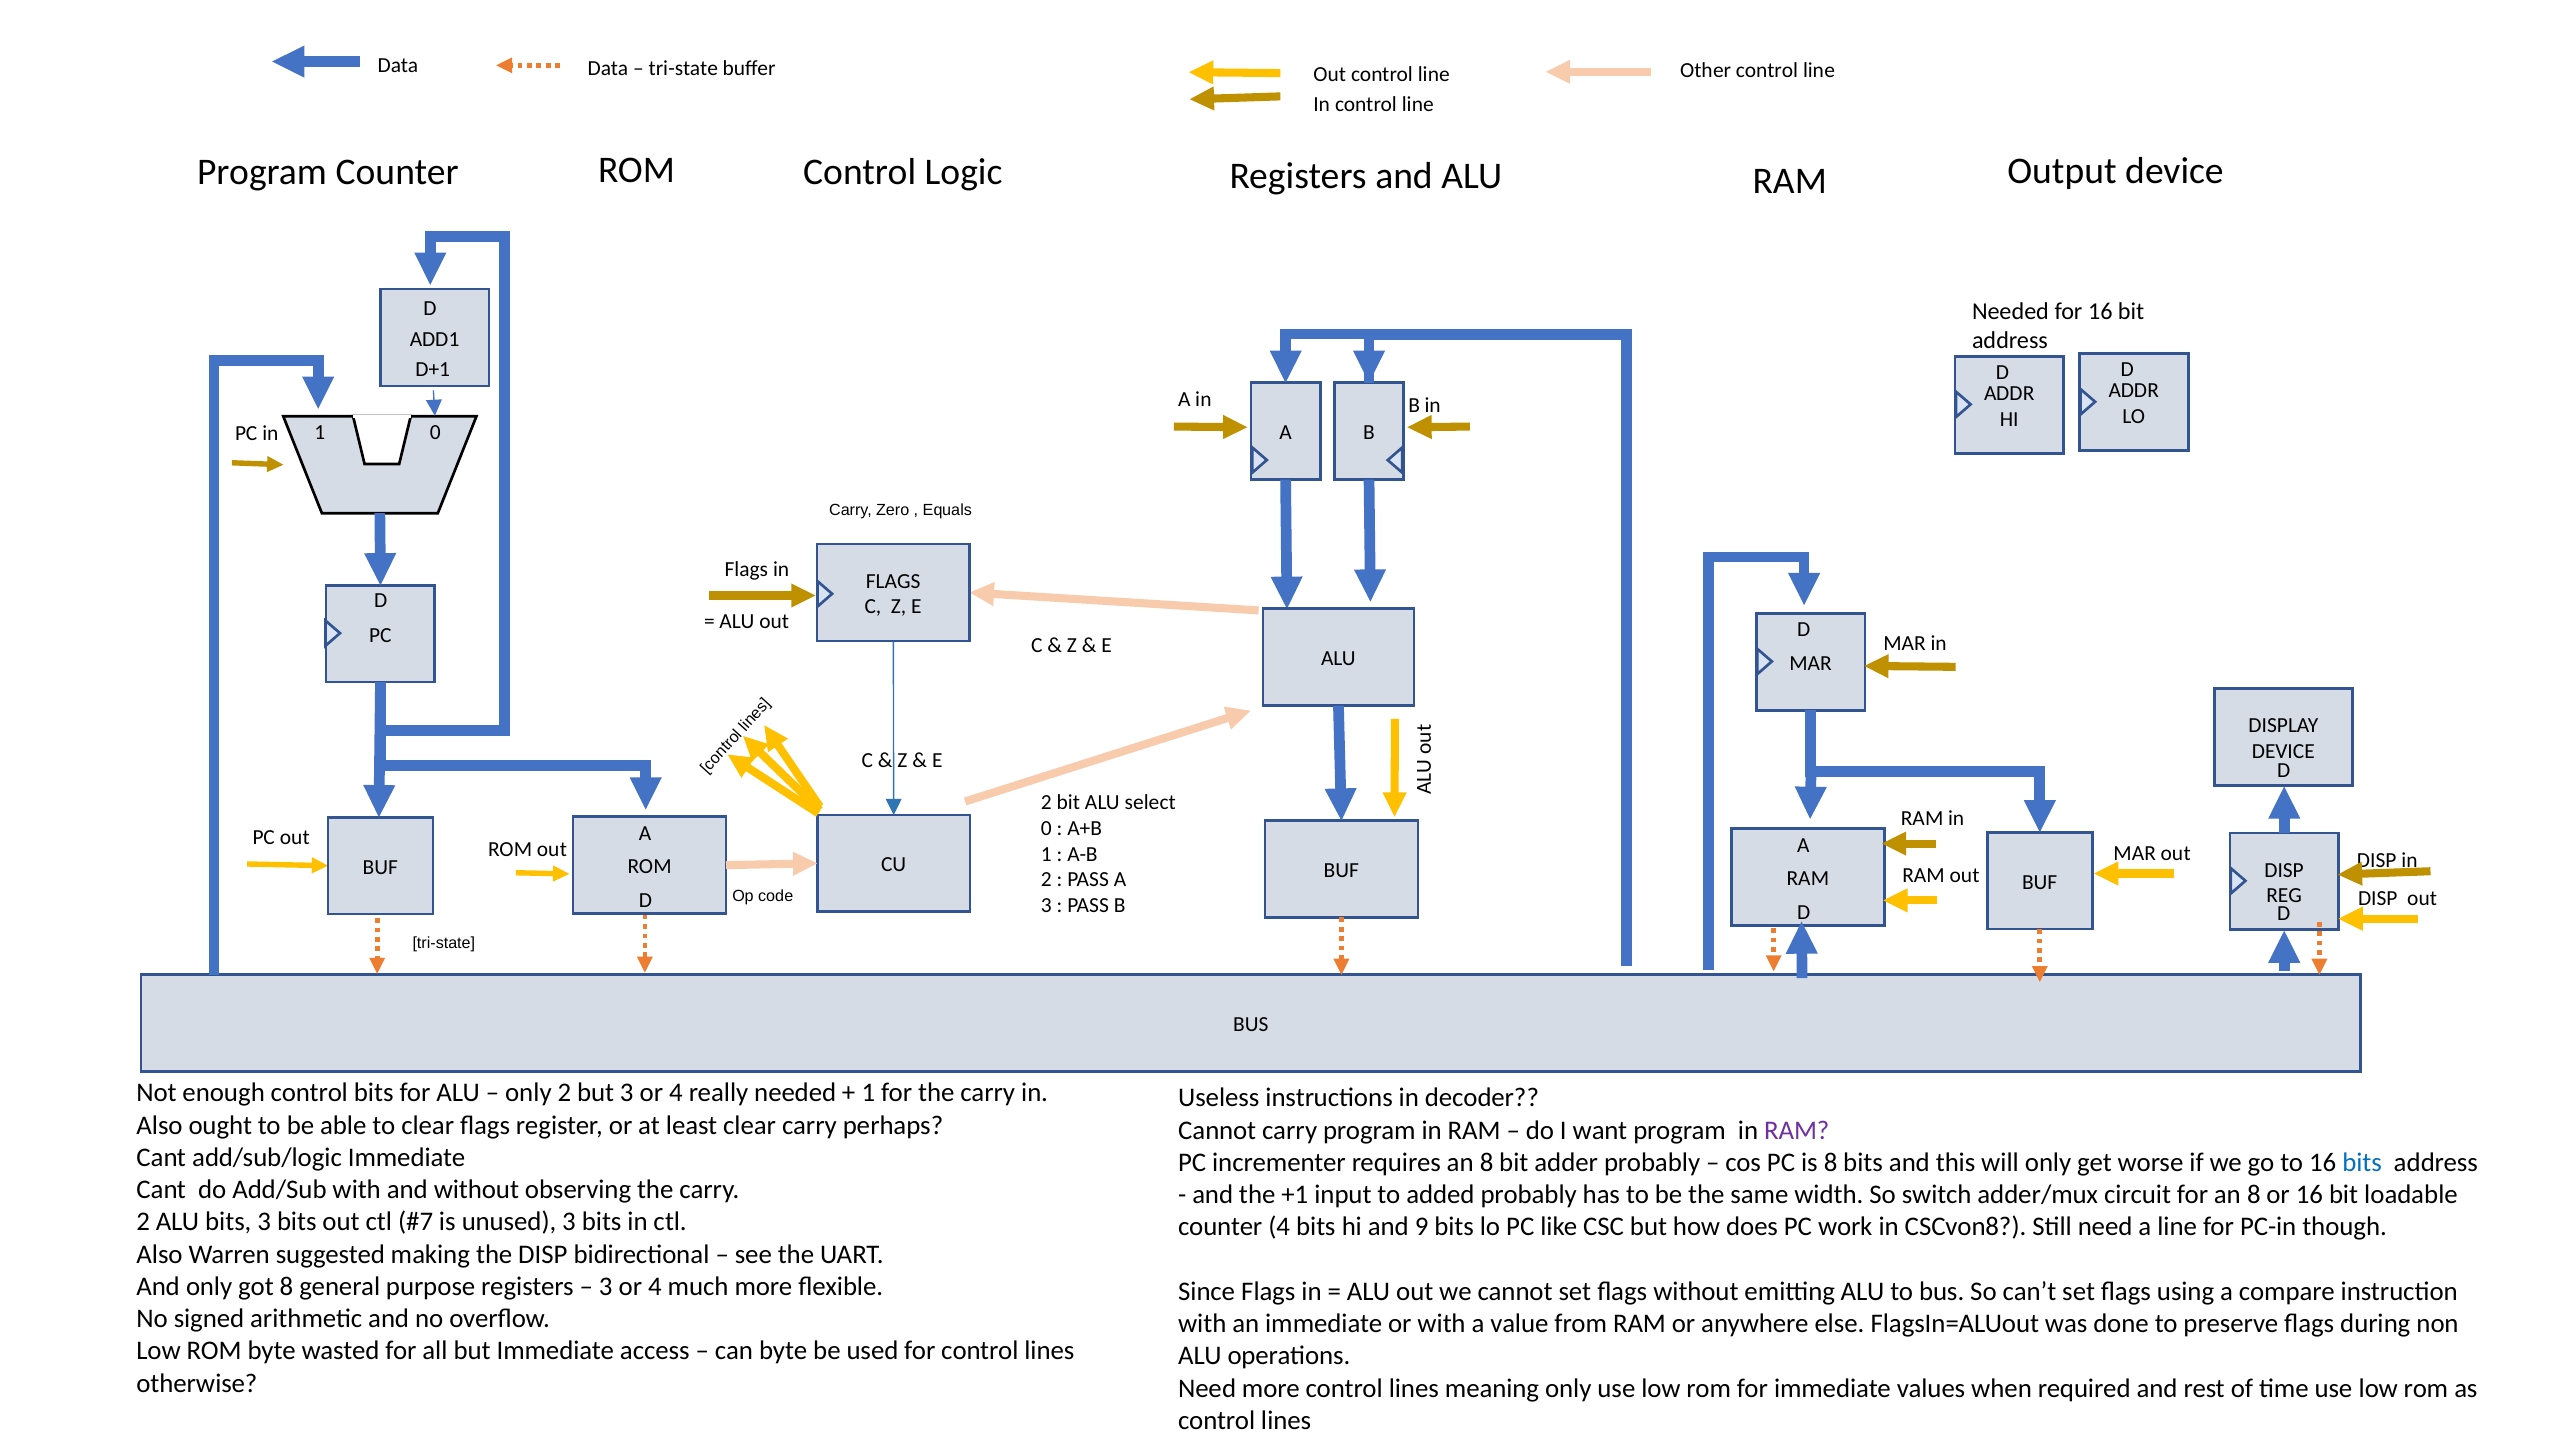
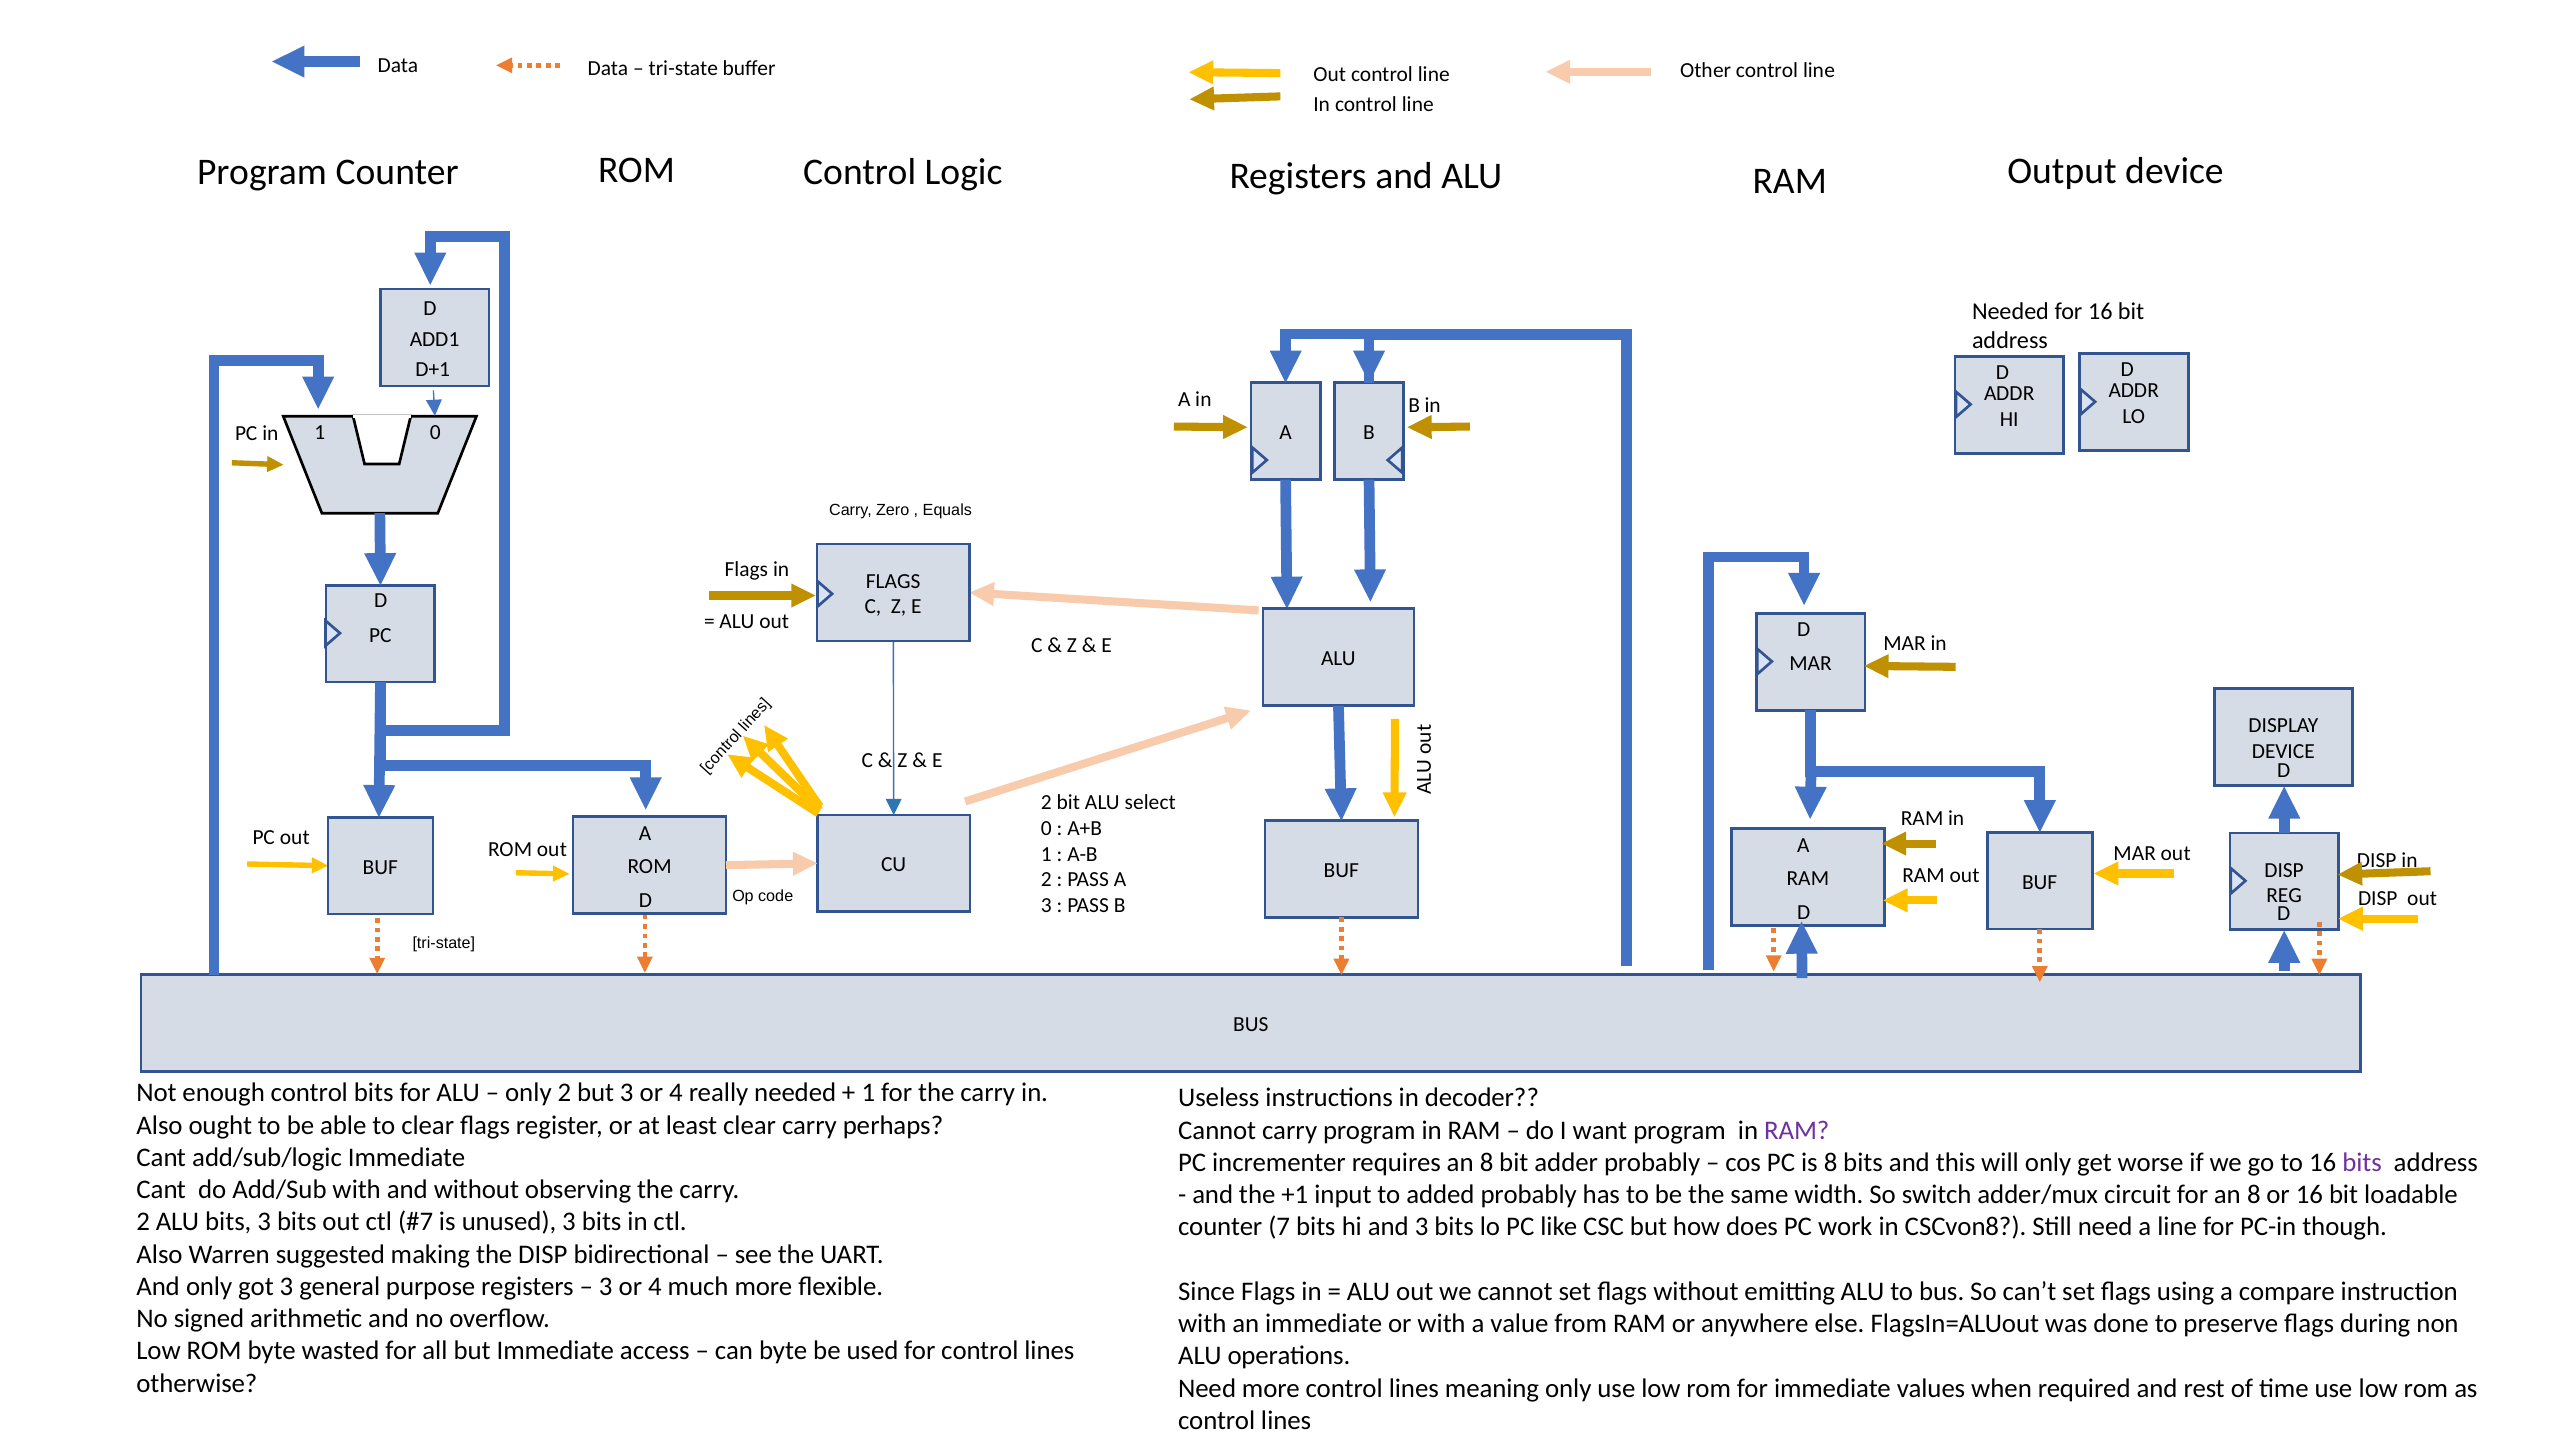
bits at (2362, 1162) colour: blue -> purple
counter 4: 4 -> 7
and 9: 9 -> 3
got 8: 8 -> 3
